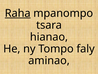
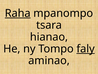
faly underline: none -> present
